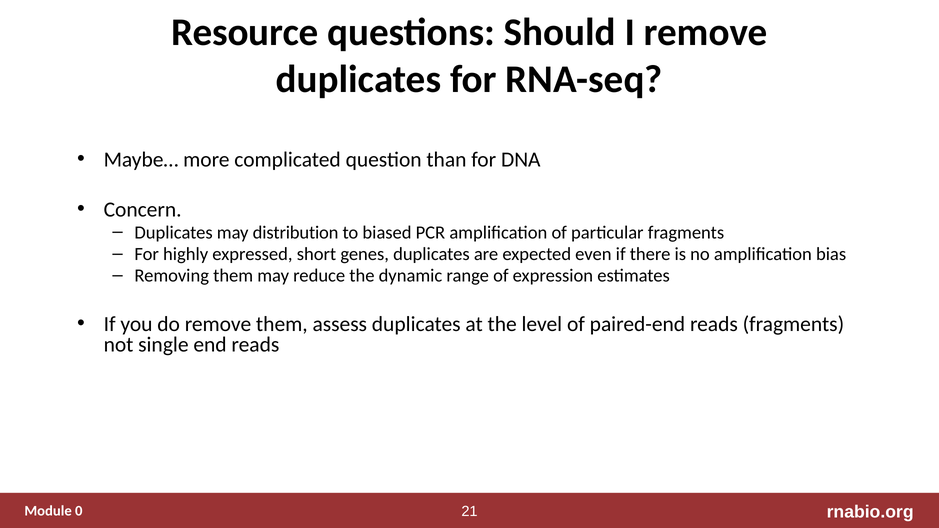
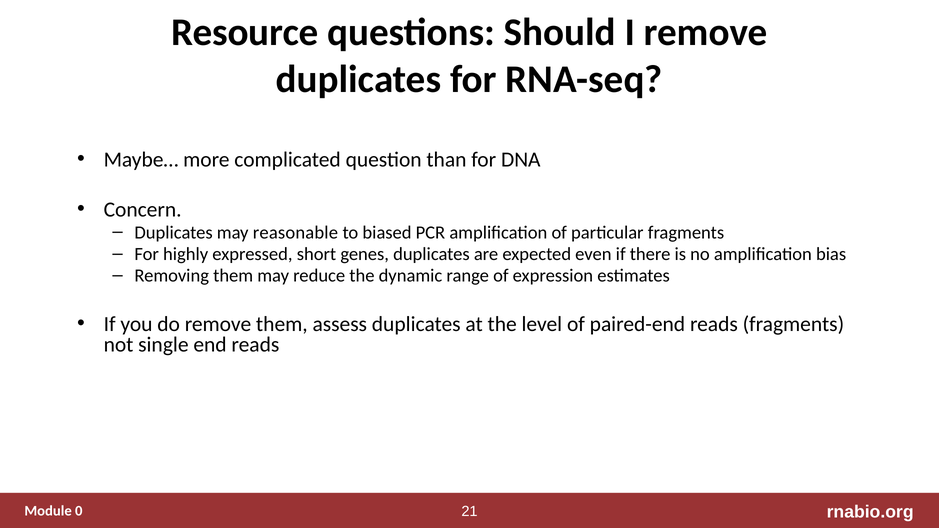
distribution: distribution -> reasonable
